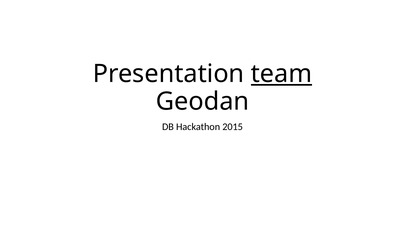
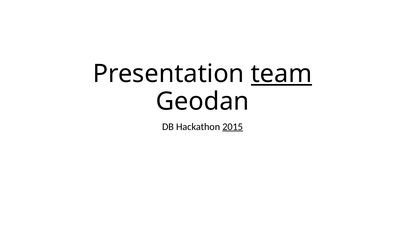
2015 underline: none -> present
